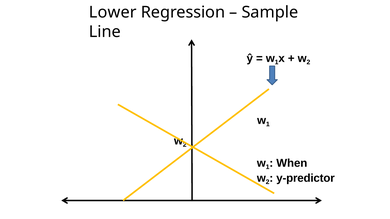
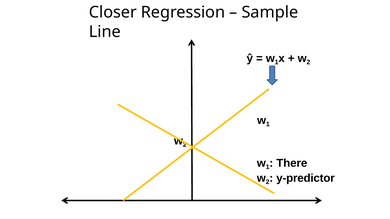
Lower: Lower -> Closer
When: When -> There
